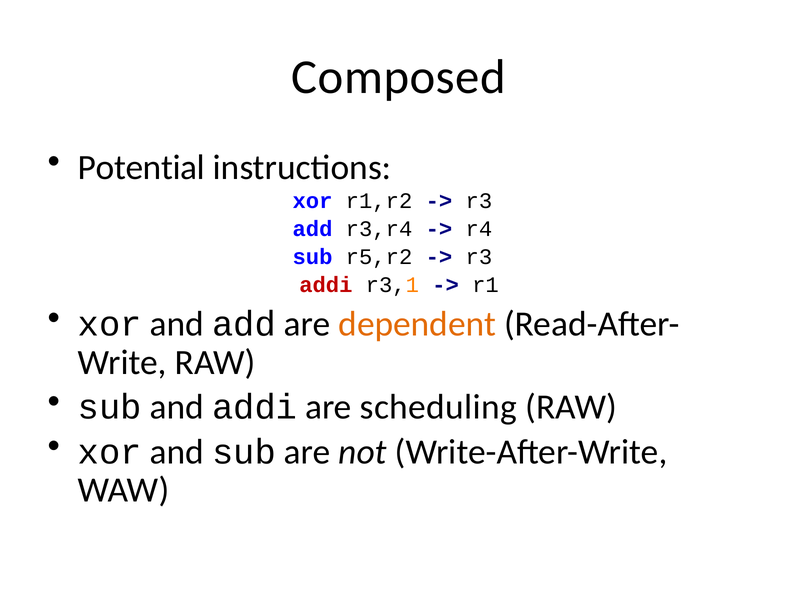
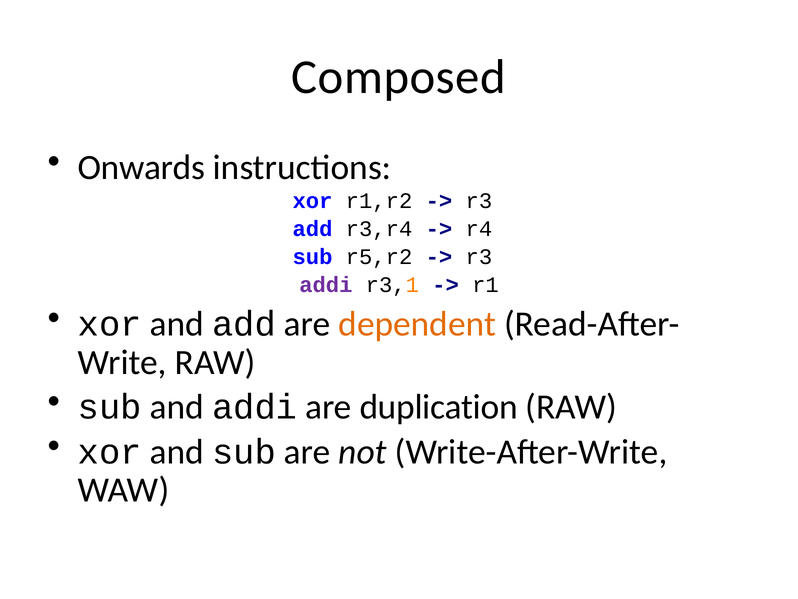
Potential: Potential -> Onwards
addi at (326, 284) colour: red -> purple
scheduling: scheduling -> duplication
